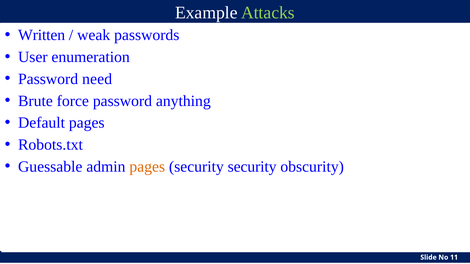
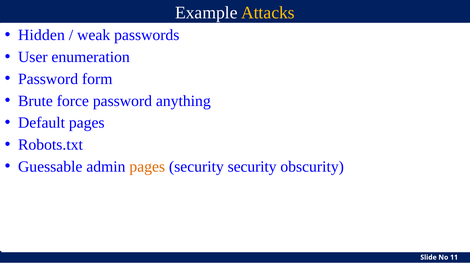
Attacks colour: light green -> yellow
Written: Written -> Hidden
need: need -> form
